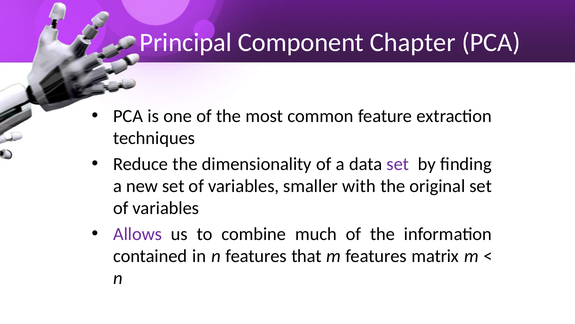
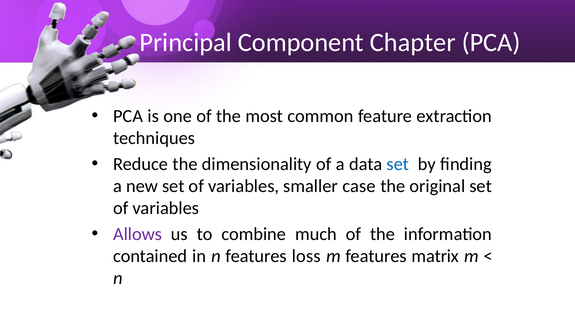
set at (398, 164) colour: purple -> blue
with: with -> case
that: that -> loss
